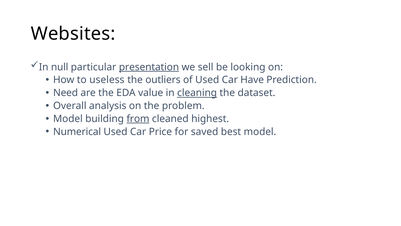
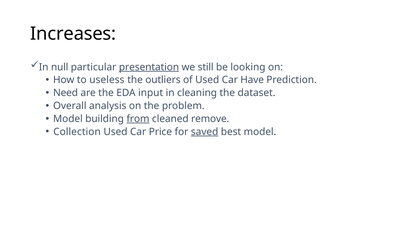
Websites: Websites -> Increases
sell: sell -> still
value: value -> input
cleaning underline: present -> none
highest: highest -> remove
Numerical: Numerical -> Collection
saved underline: none -> present
